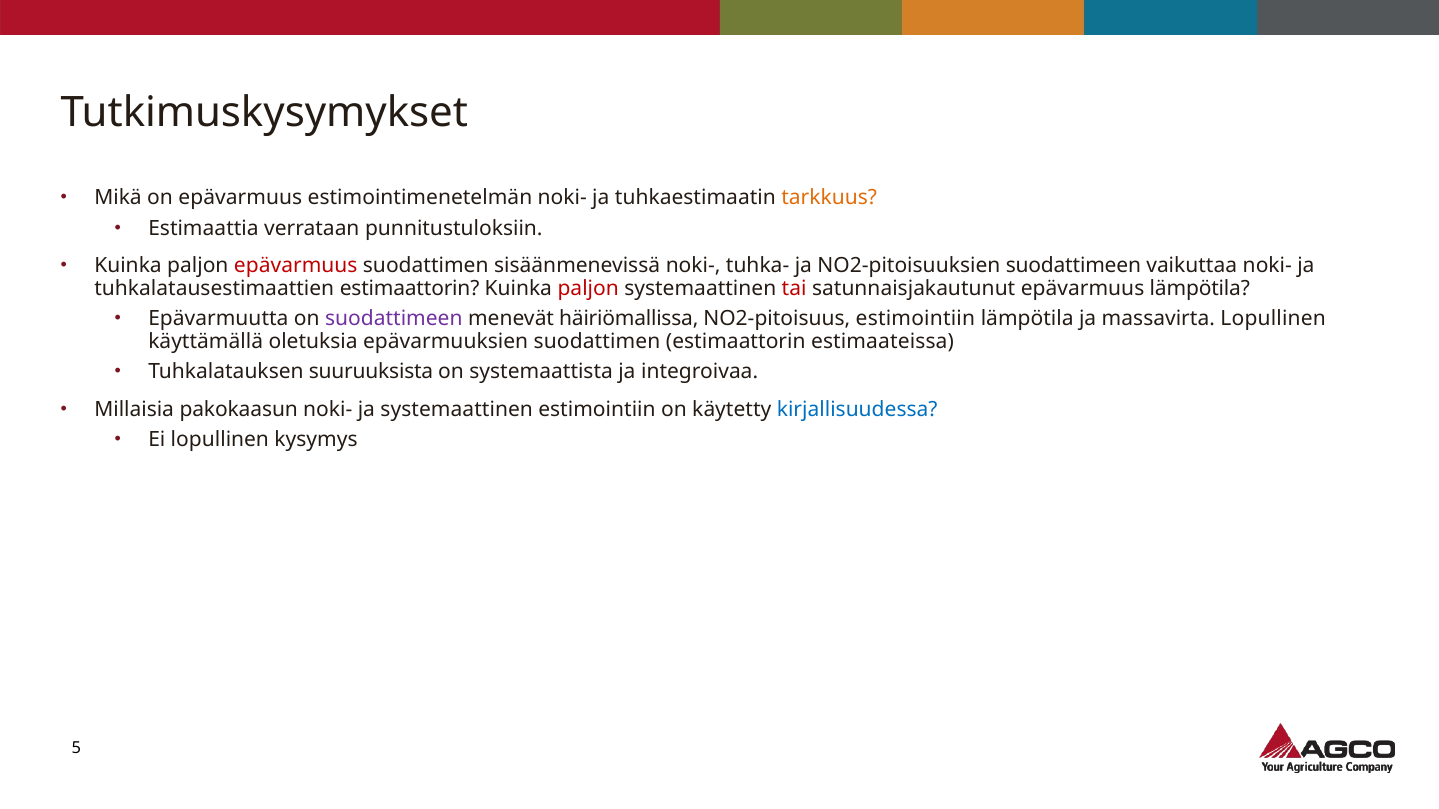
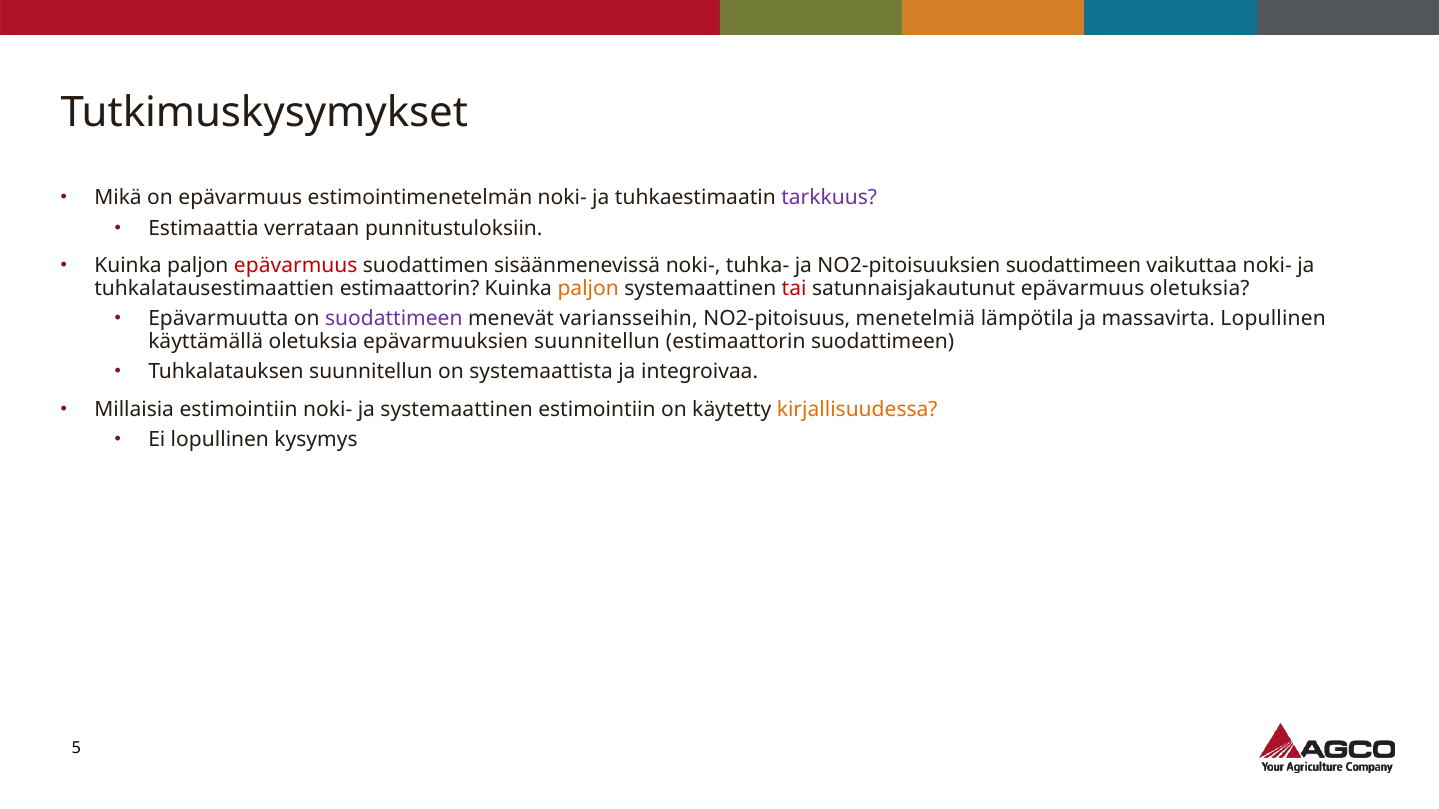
tarkkuus colour: orange -> purple
paljon at (588, 289) colour: red -> orange
epävarmuus lämpötila: lämpötila -> oletuksia
häiriömallissa: häiriömallissa -> variansseihin
NO2-pitoisuus estimointiin: estimointiin -> menetelmiä
epävarmuuksien suodattimen: suodattimen -> suunnitellun
estimaattorin estimaateissa: estimaateissa -> suodattimeen
Tuhkalatauksen suuruuksista: suuruuksista -> suunnitellun
Millaisia pakokaasun: pakokaasun -> estimointiin
kirjallisuudessa colour: blue -> orange
